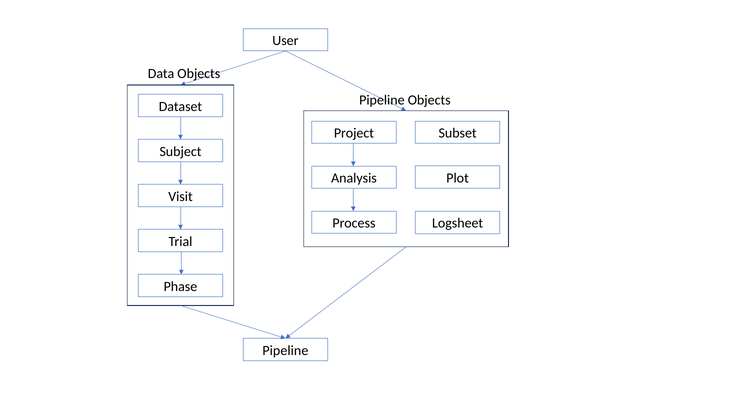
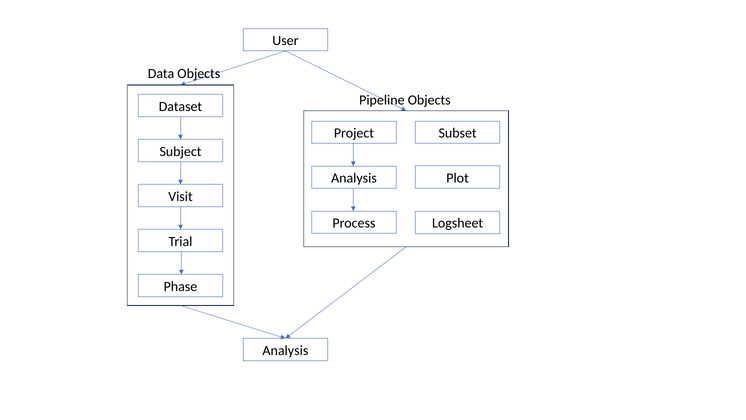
Pipeline at (285, 350): Pipeline -> Analysis
